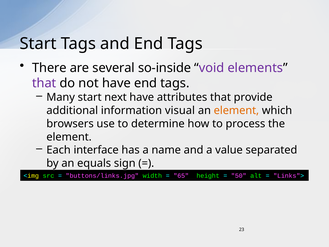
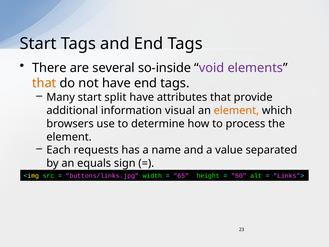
that at (44, 83) colour: purple -> orange
next: next -> split
interface: interface -> requests
